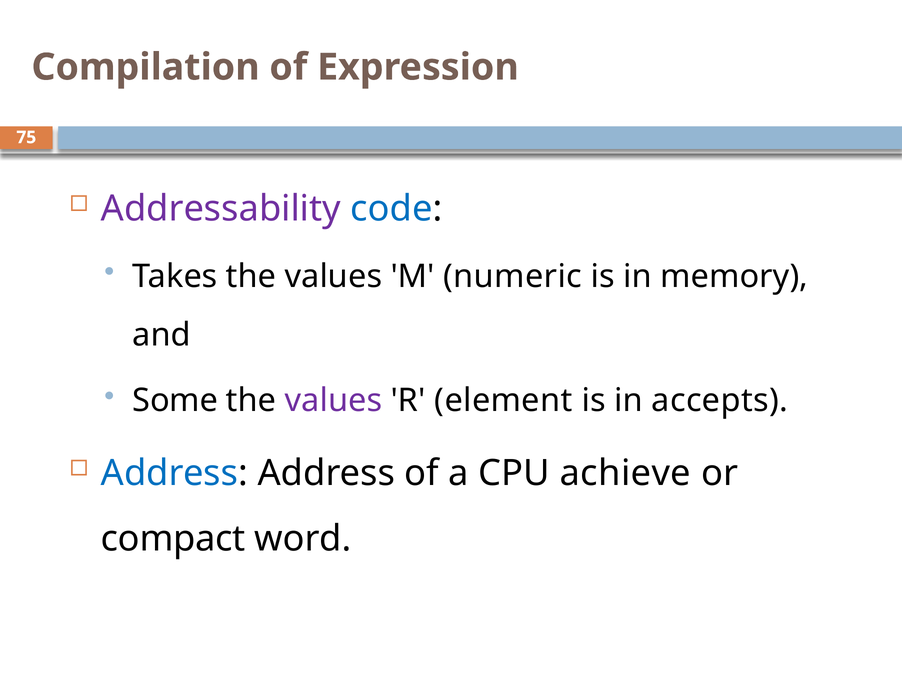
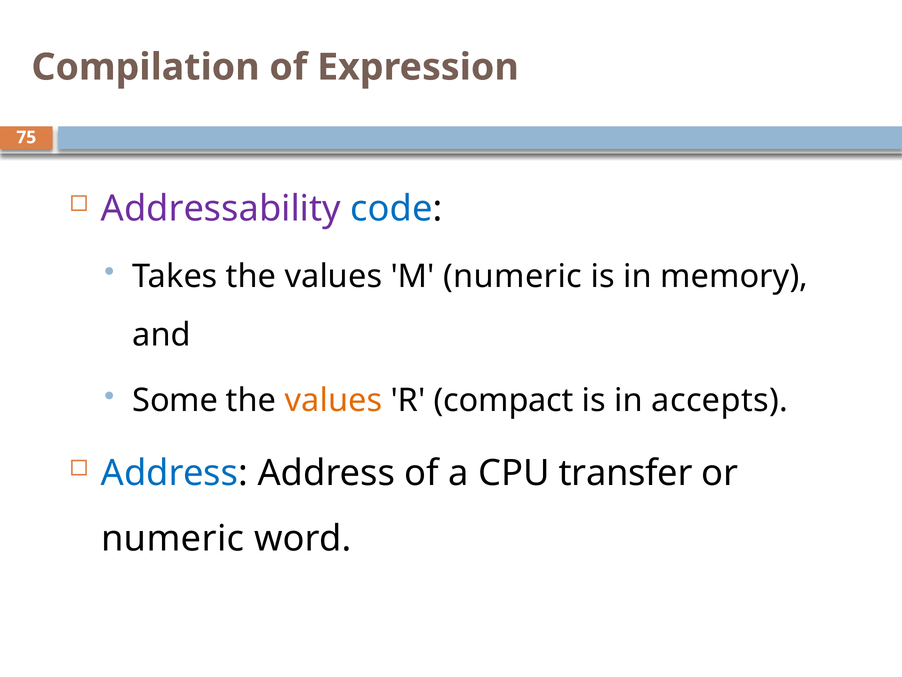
values at (333, 400) colour: purple -> orange
element: element -> compact
achieve: achieve -> transfer
compact at (173, 538): compact -> numeric
